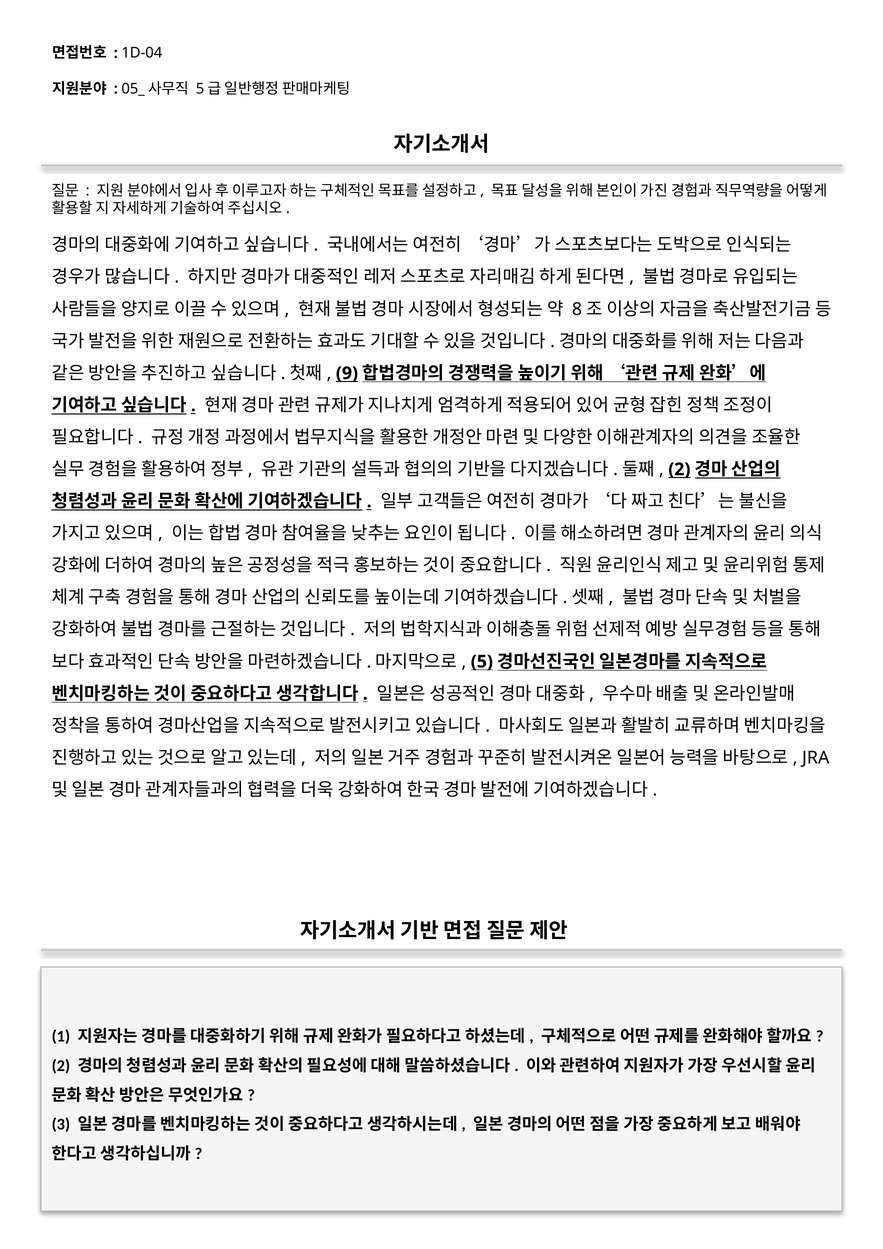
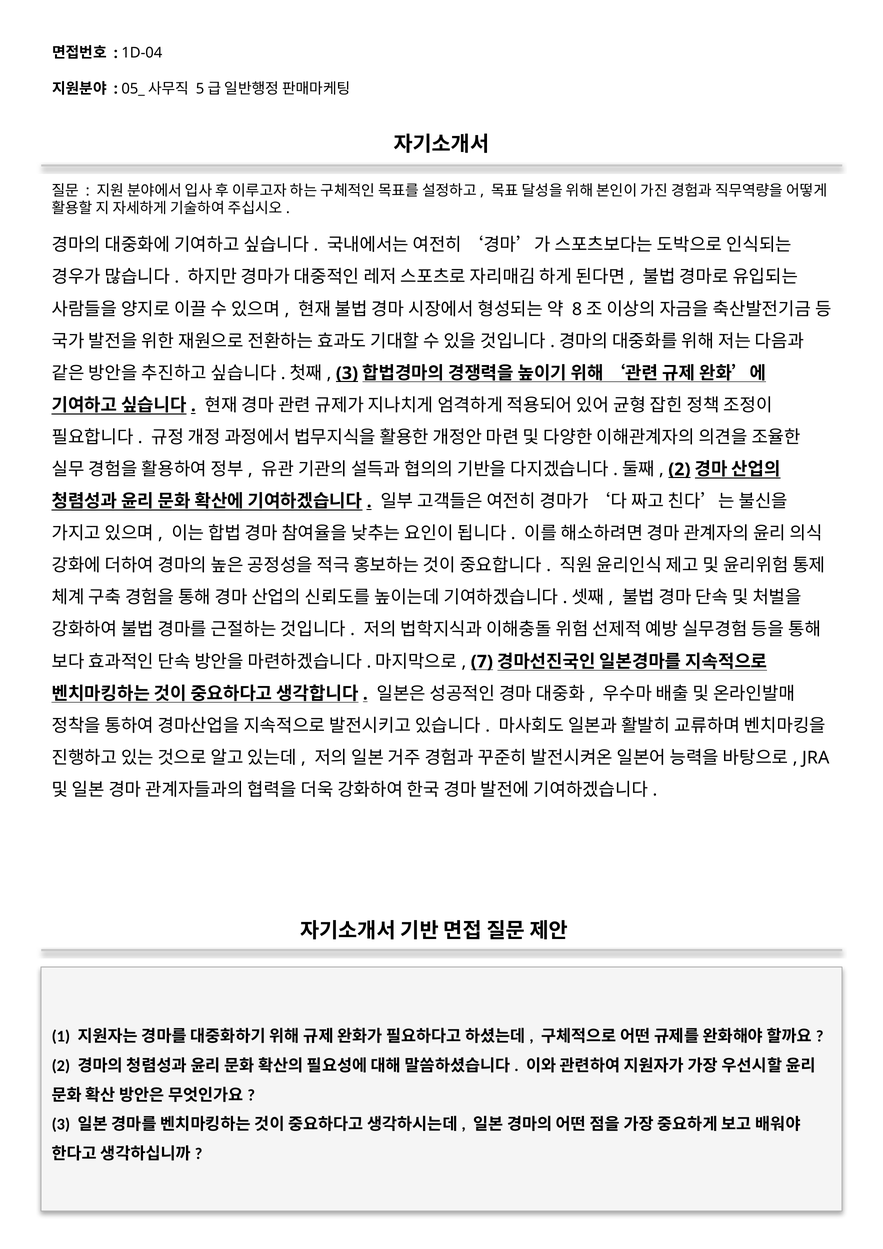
9 at (347, 373): 9 -> 3
5: 5 -> 7
